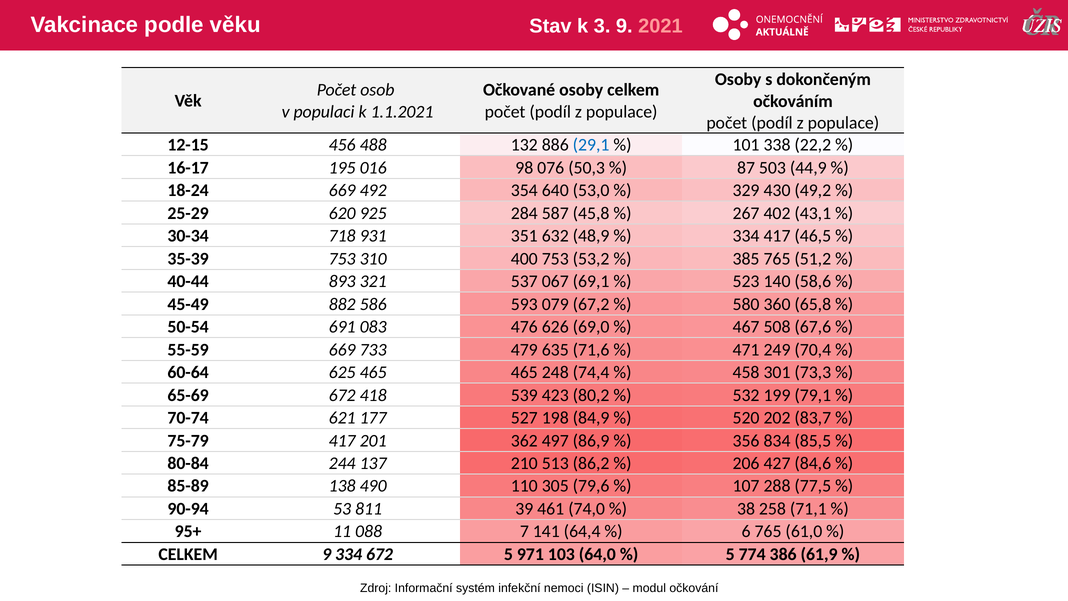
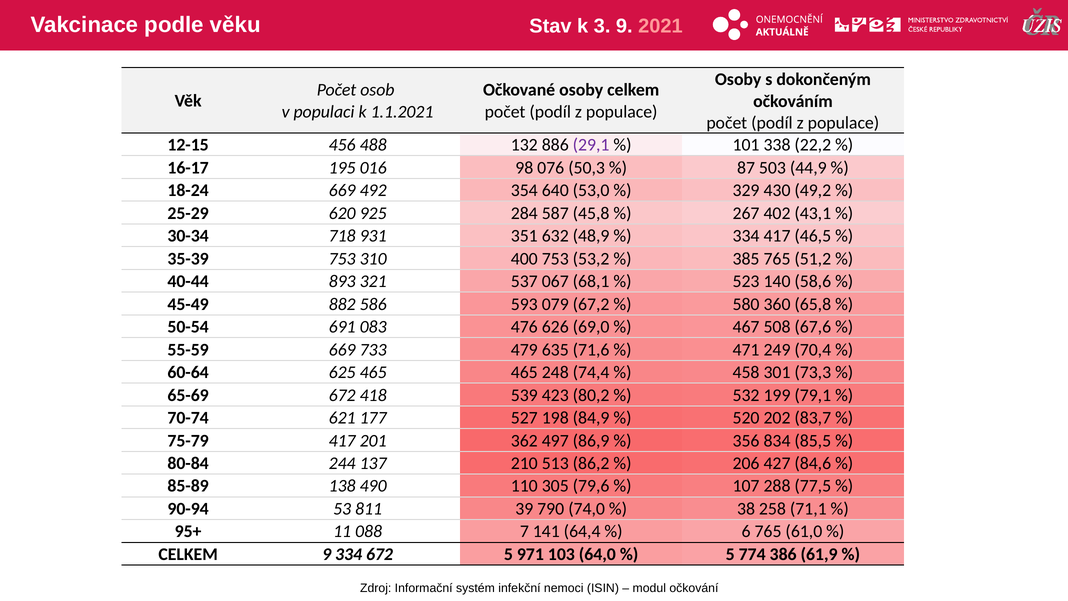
29,1 colour: blue -> purple
69,1: 69,1 -> 68,1
461: 461 -> 790
